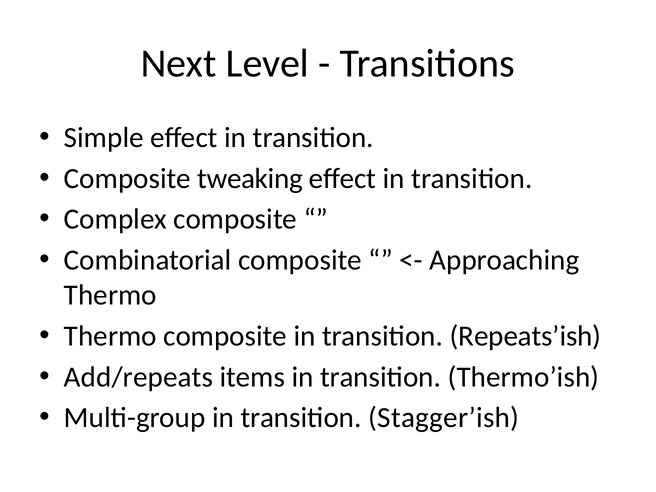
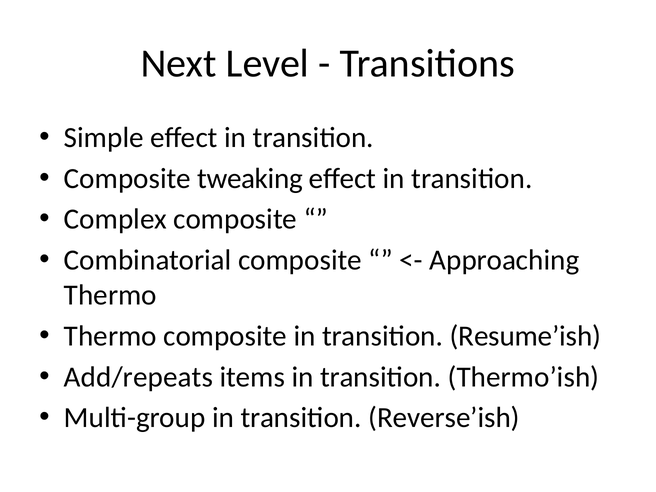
Repeats’ish: Repeats’ish -> Resume’ish
Stagger’ish: Stagger’ish -> Reverse’ish
